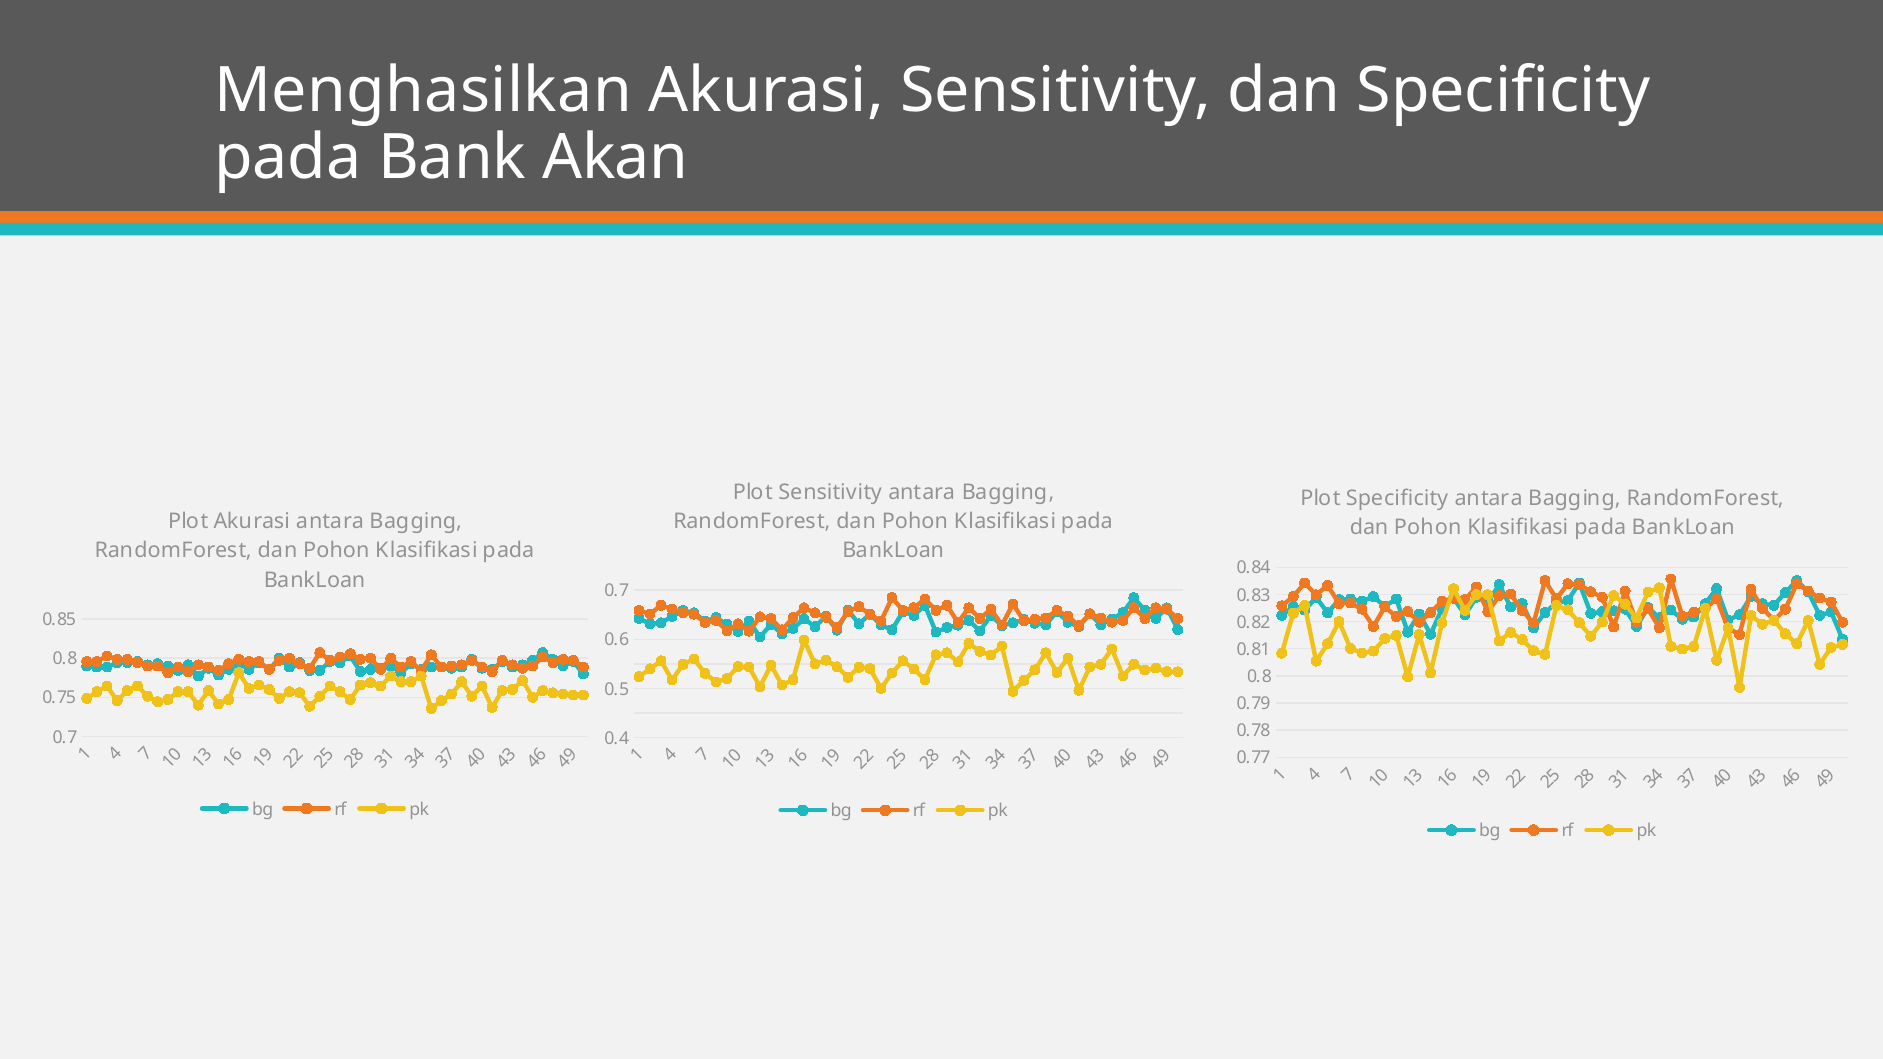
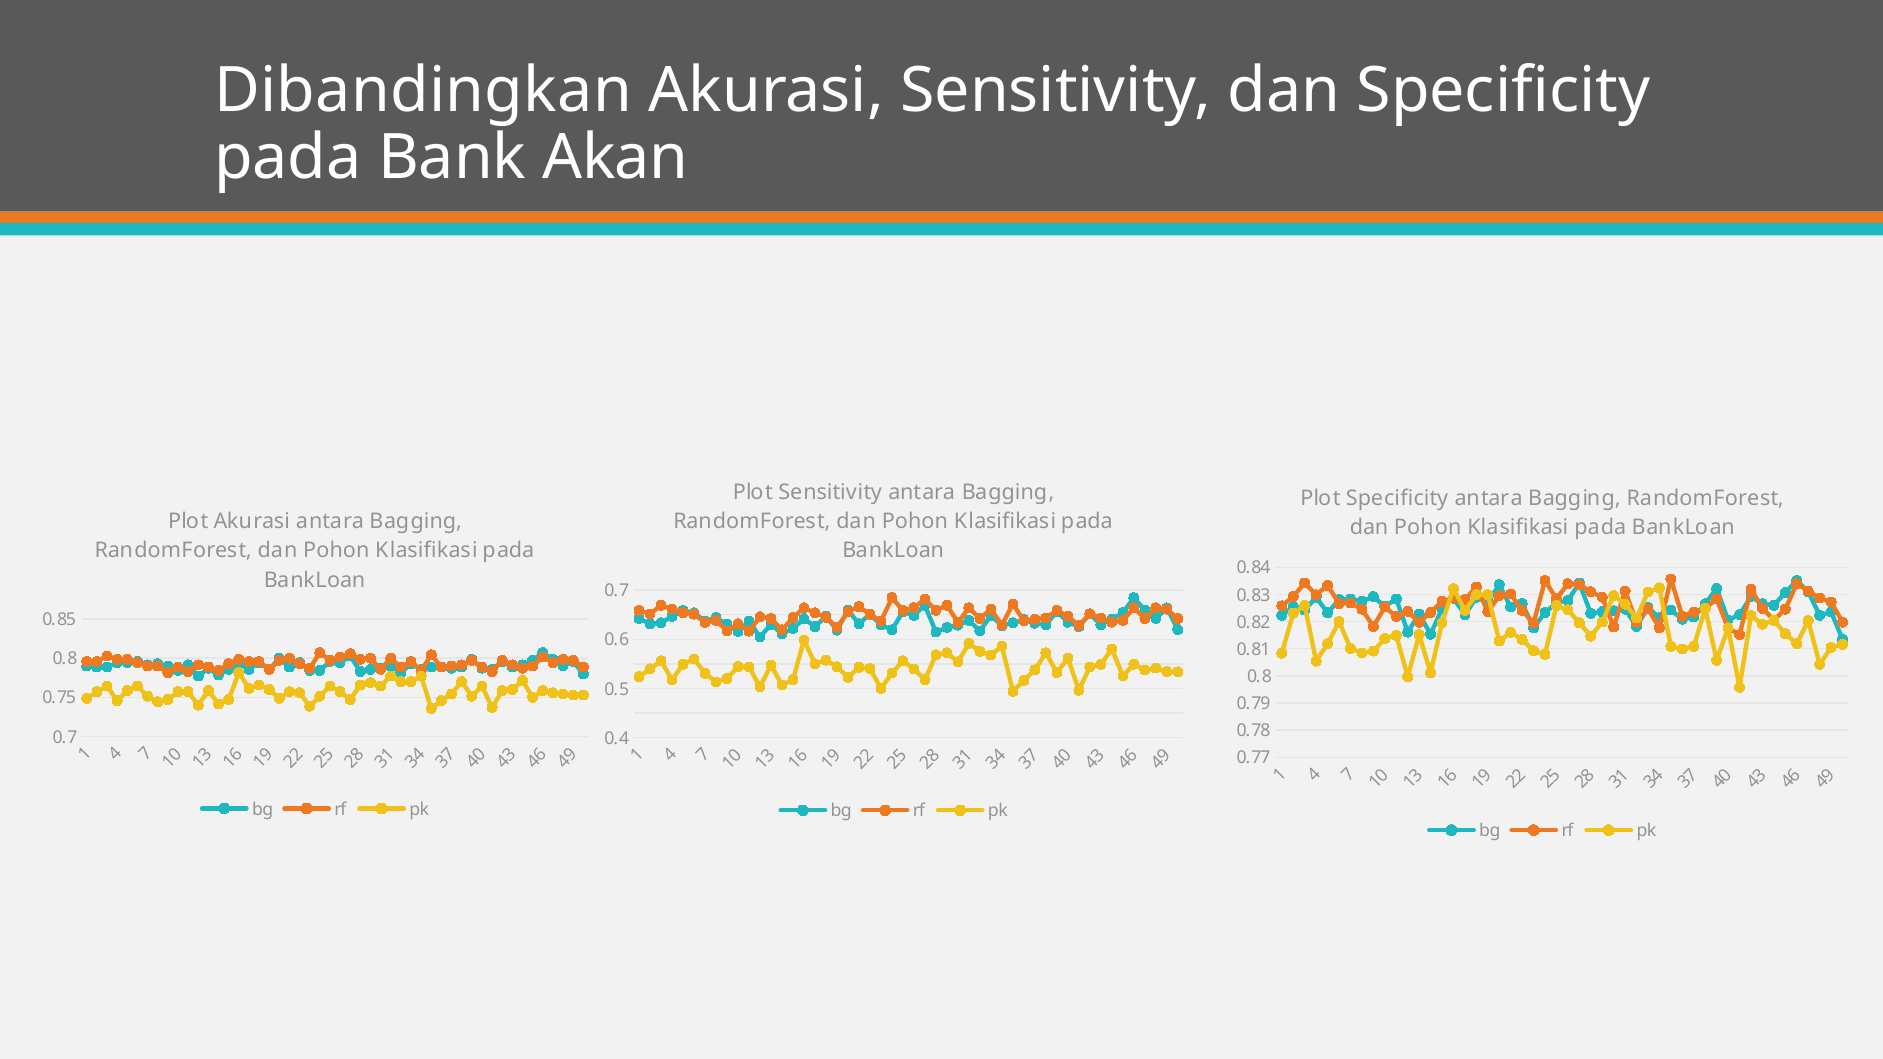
Menghasilkan: Menghasilkan -> Dibandingkan
